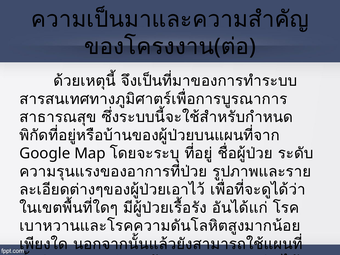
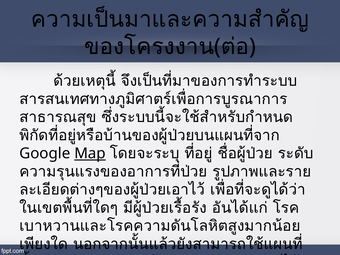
Map underline: none -> present
